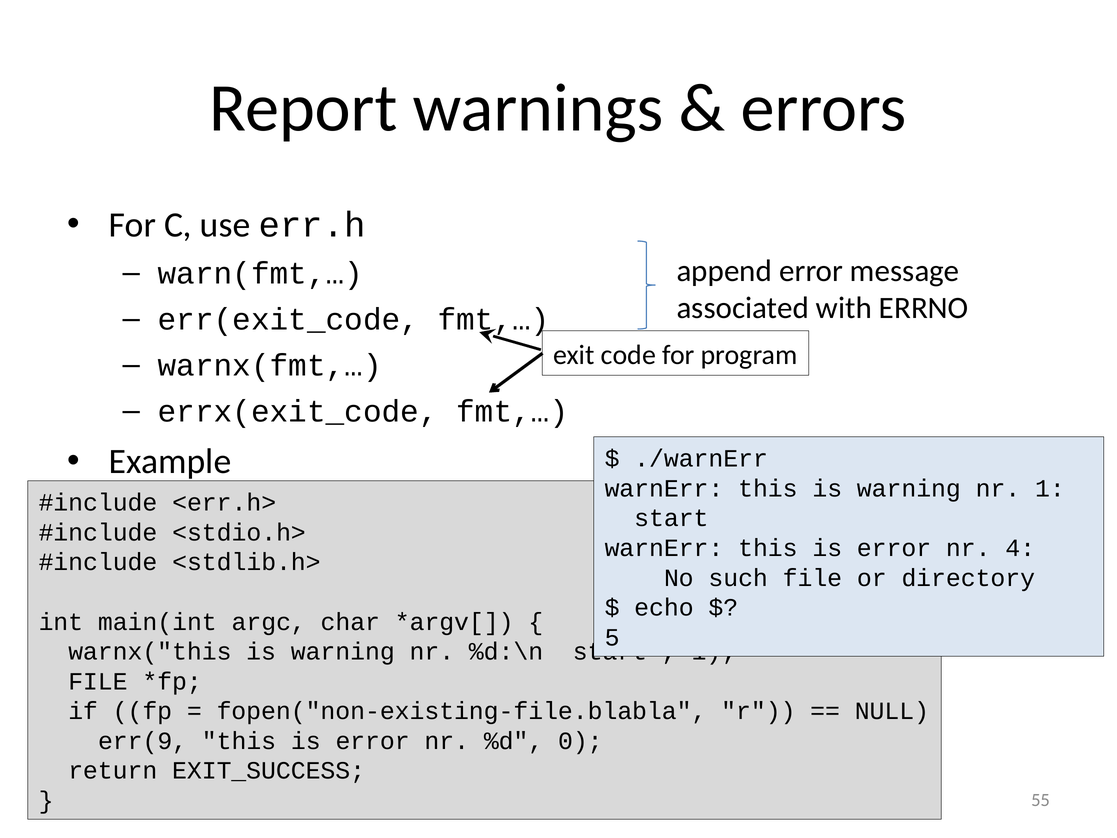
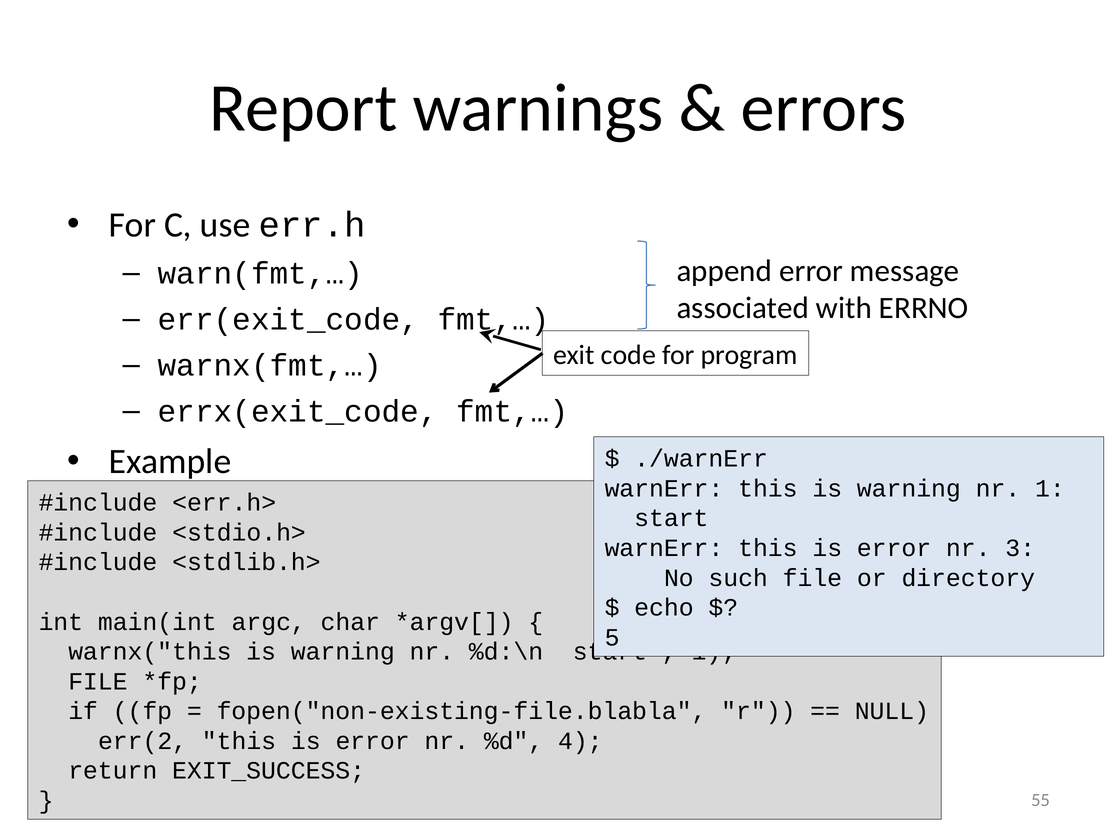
4: 4 -> 3
err(9: err(9 -> err(2
0: 0 -> 4
